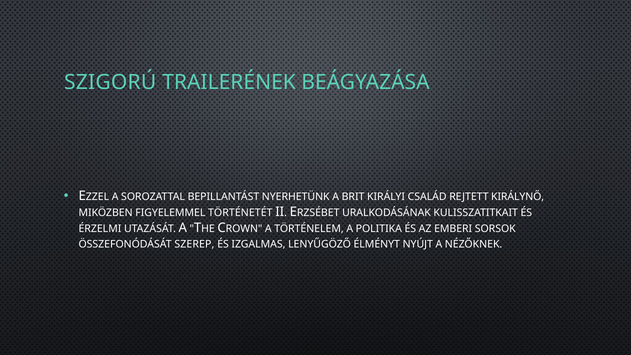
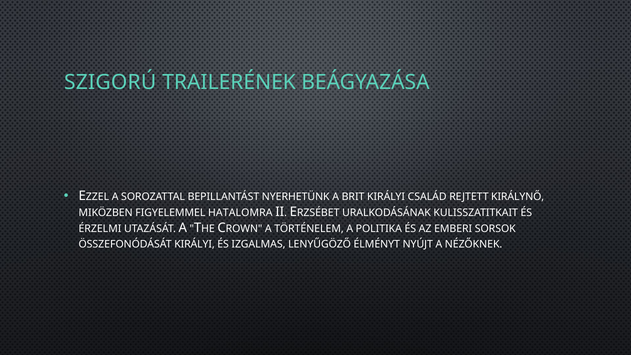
TÖRTÉNETÉT: TÖRTÉNETÉT -> HATALOMRA
ÖSSZEFONÓDÁSÁT SZEREP: SZEREP -> KIRÁLYI
